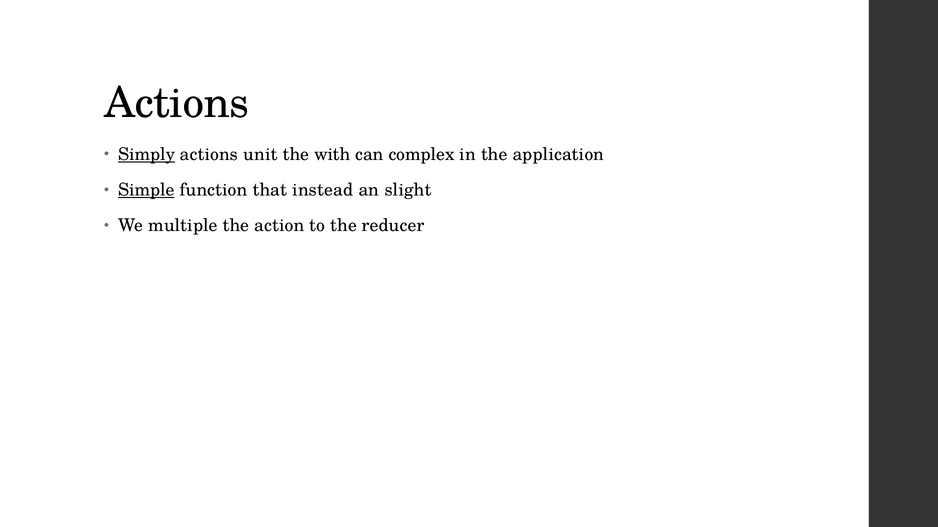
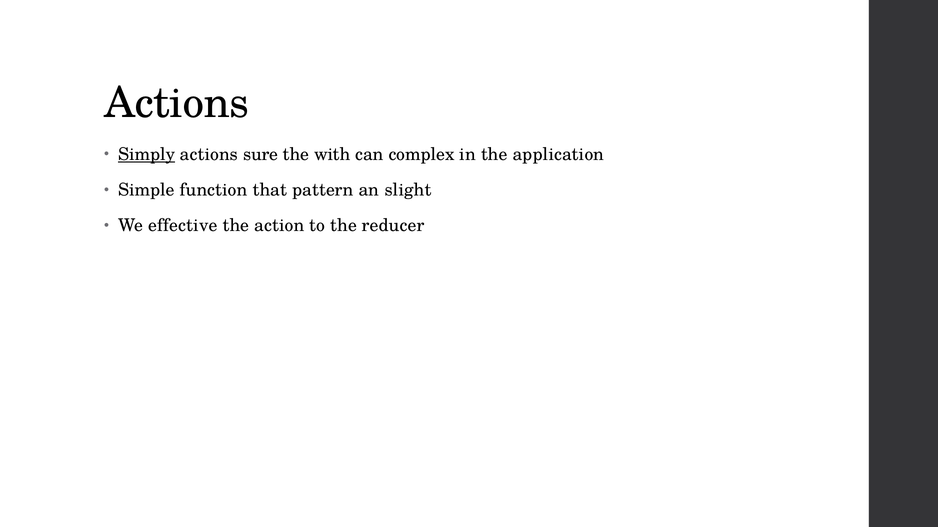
unit: unit -> sure
Simple underline: present -> none
instead: instead -> pattern
multiple: multiple -> effective
